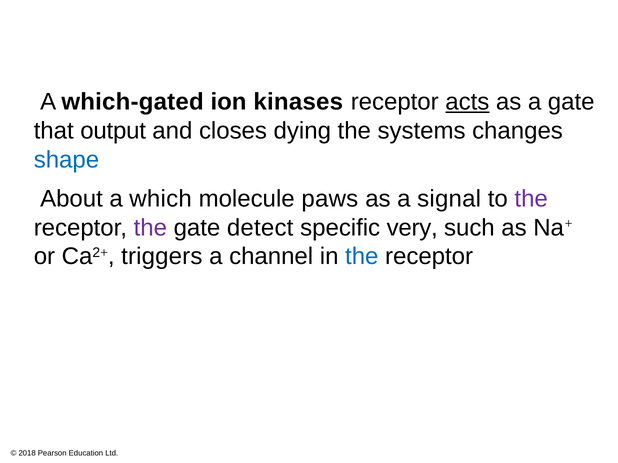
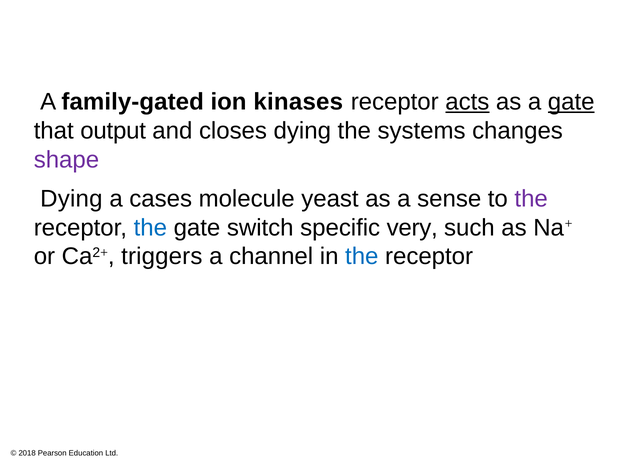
which-gated: which-gated -> family-gated
gate at (571, 102) underline: none -> present
shape colour: blue -> purple
About at (71, 199): About -> Dying
which: which -> cases
paws: paws -> yeast
signal: signal -> sense
the at (150, 228) colour: purple -> blue
detect: detect -> switch
